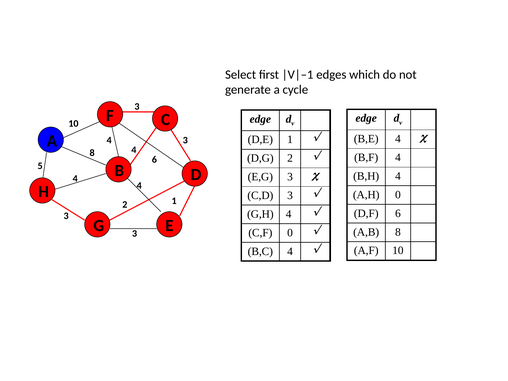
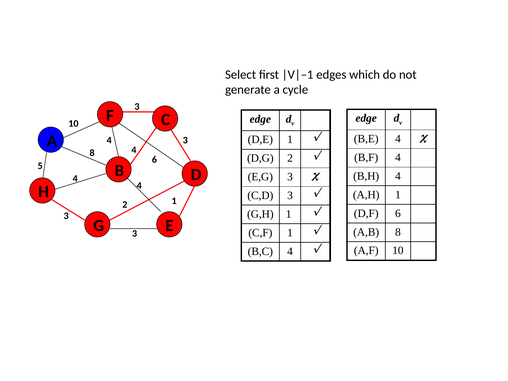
A,H 0: 0 -> 1
G,H 4: 4 -> 1
C,F 0: 0 -> 1
